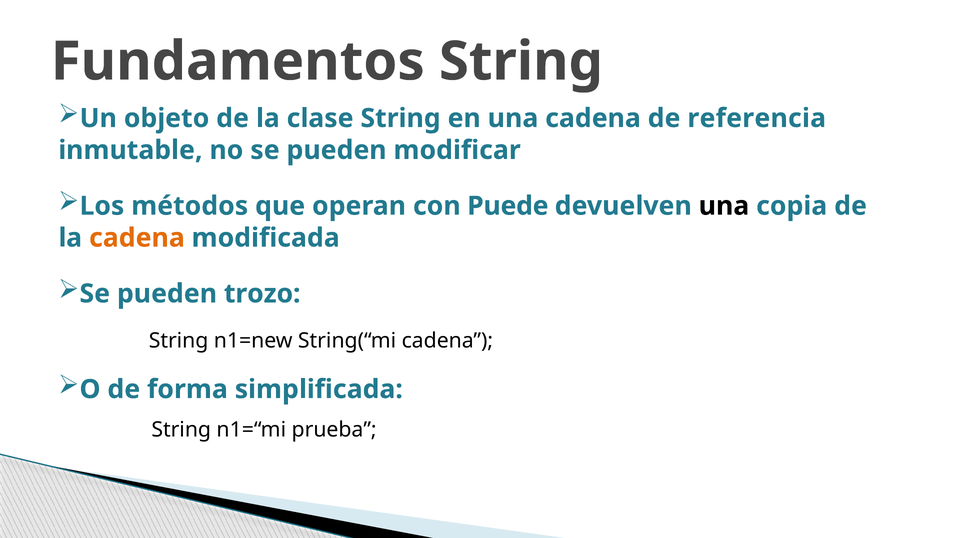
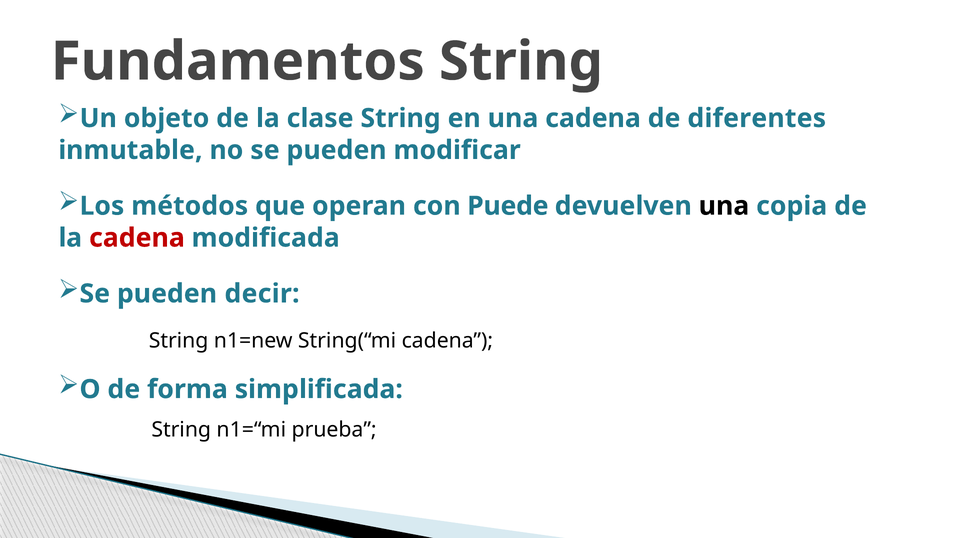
referencia: referencia -> diferentes
cadena at (137, 238) colour: orange -> red
trozo: trozo -> decir
